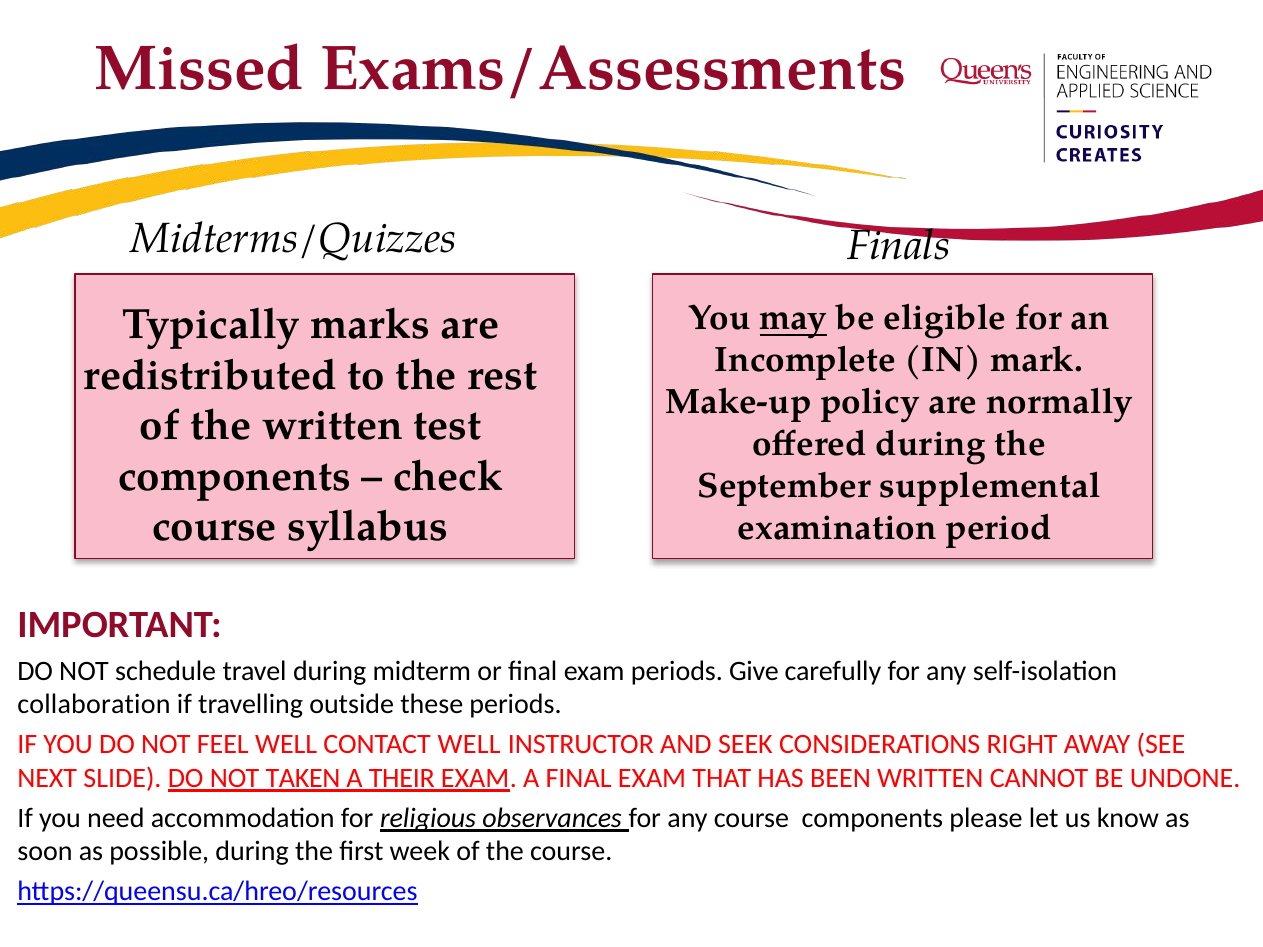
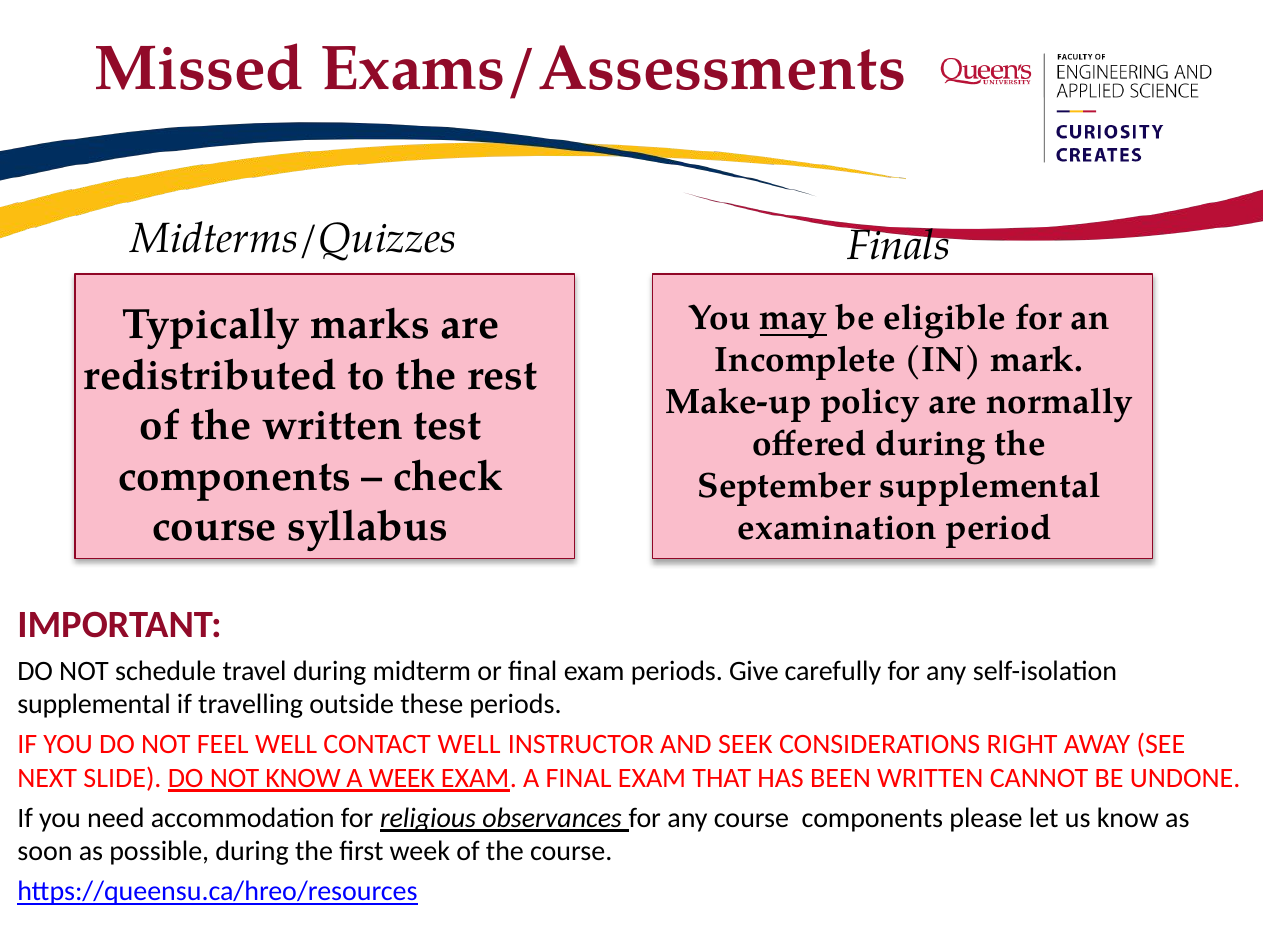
collaboration at (94, 705): collaboration -> supplemental
NOT TAKEN: TAKEN -> KNOW
A THEIR: THEIR -> WEEK
